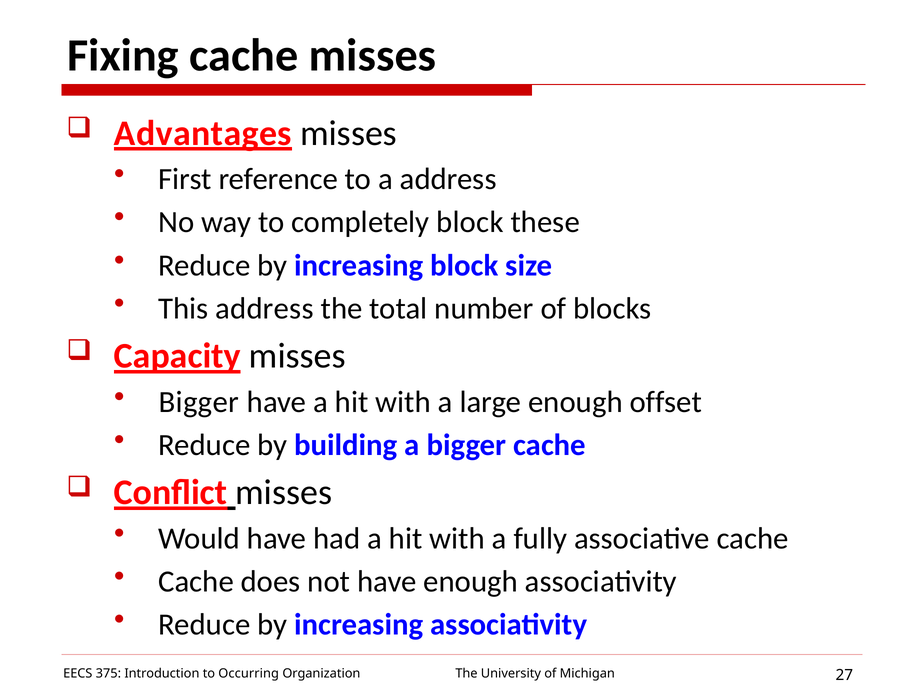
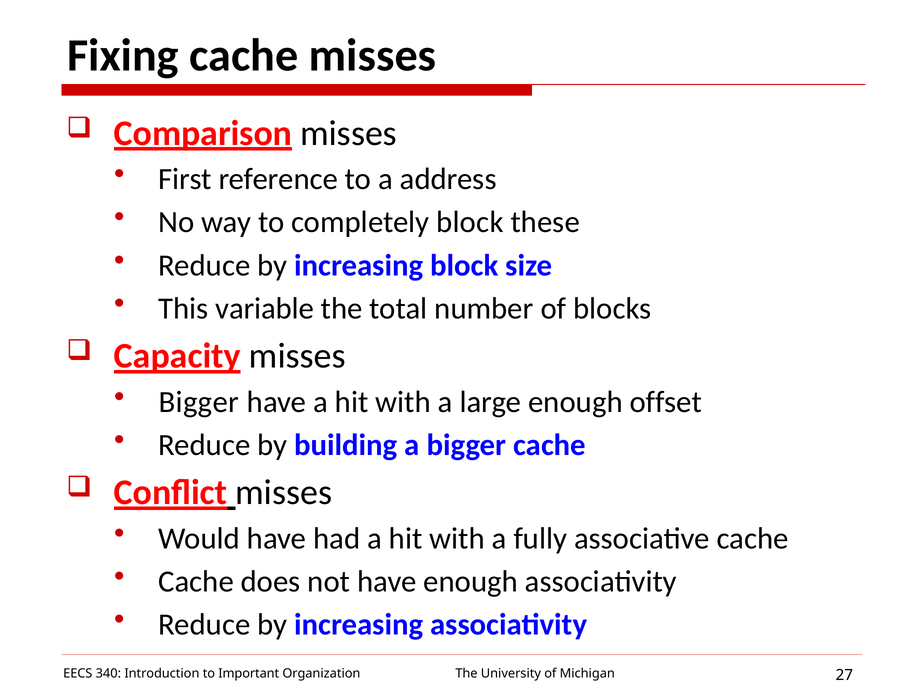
Advantages: Advantages -> Comparison
This address: address -> variable
375: 375 -> 340
Occurring: Occurring -> Important
